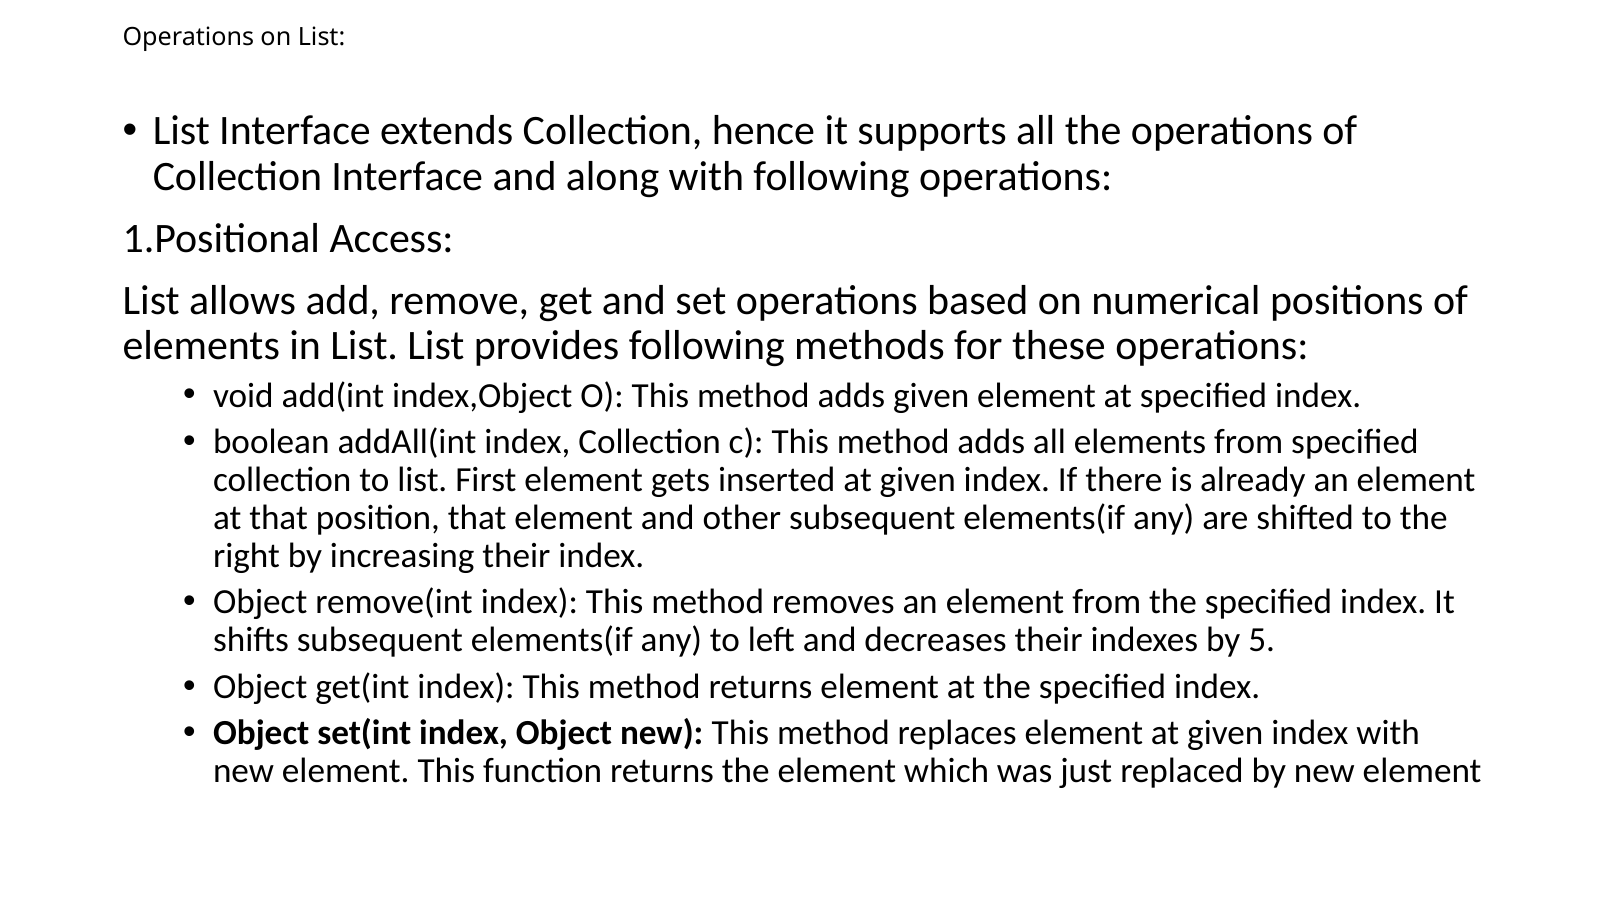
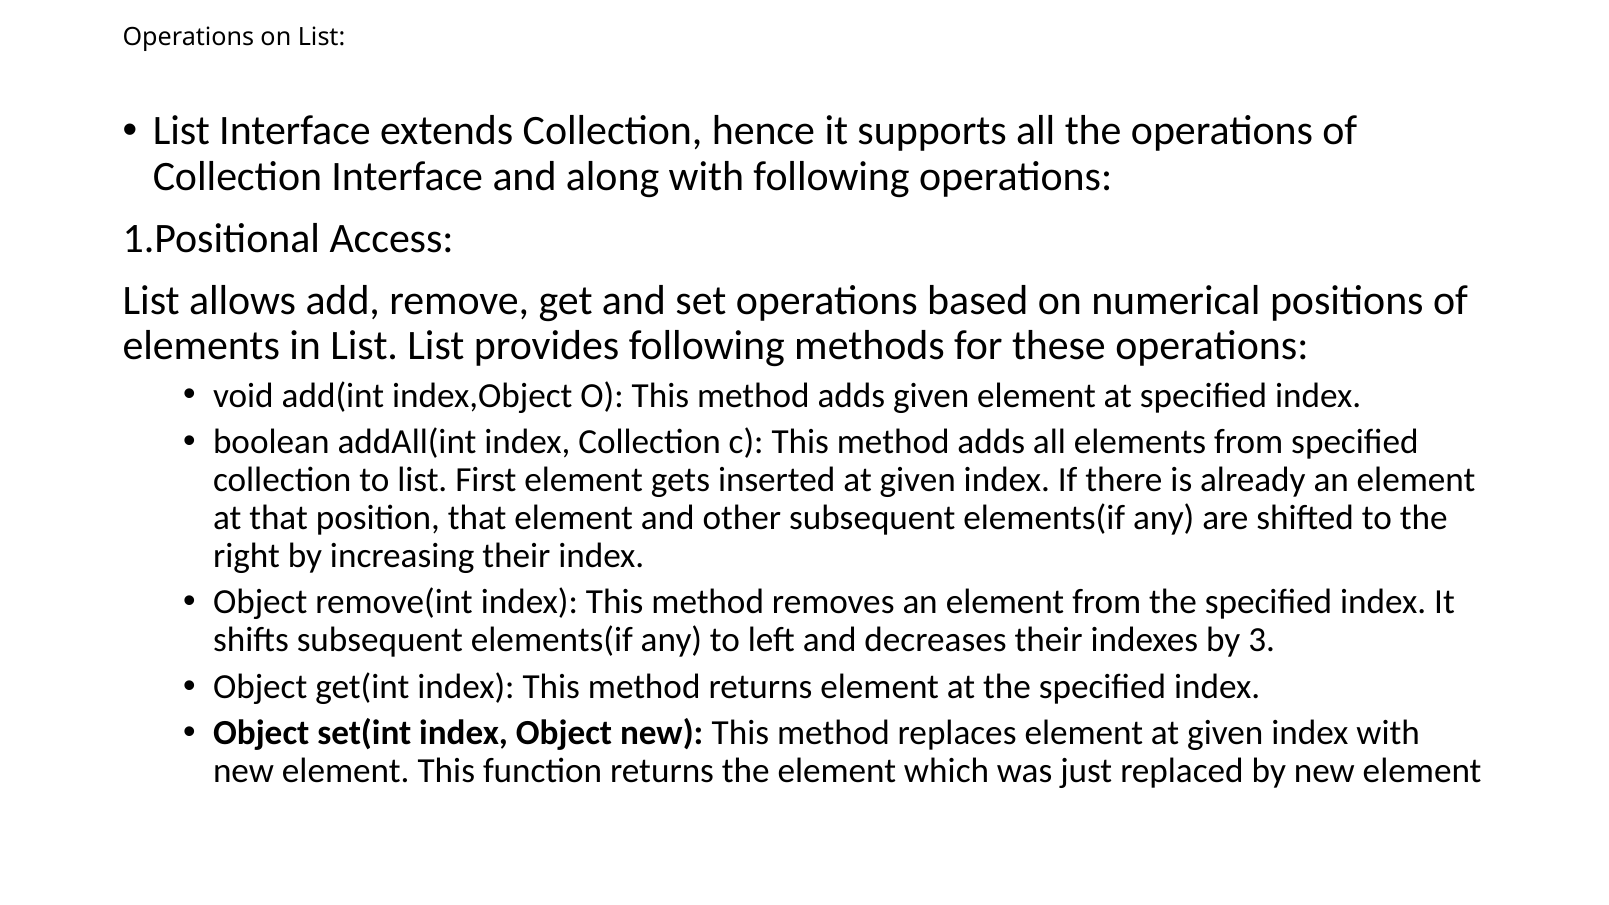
5: 5 -> 3
